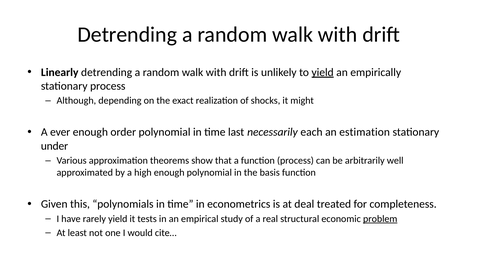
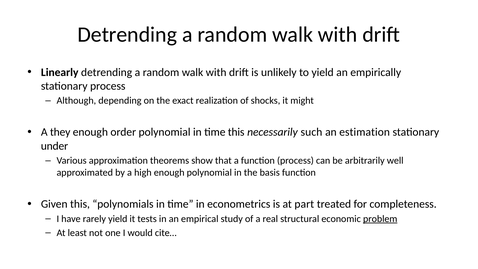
yield at (323, 72) underline: present -> none
ever: ever -> they
time last: last -> this
each: each -> such
deal: deal -> part
